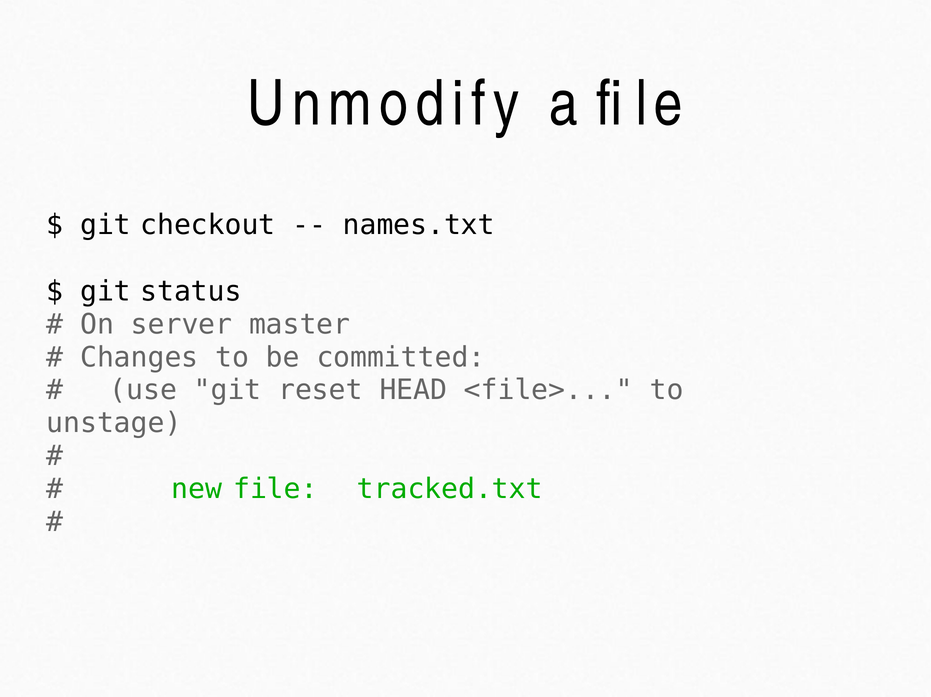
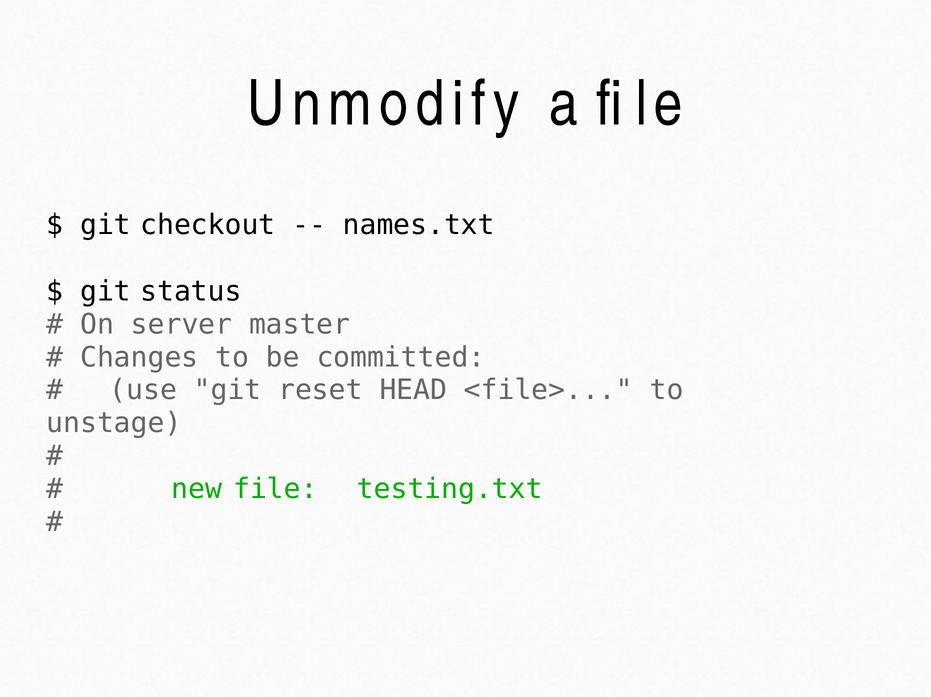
tracked.txt: tracked.txt -> testing.txt
